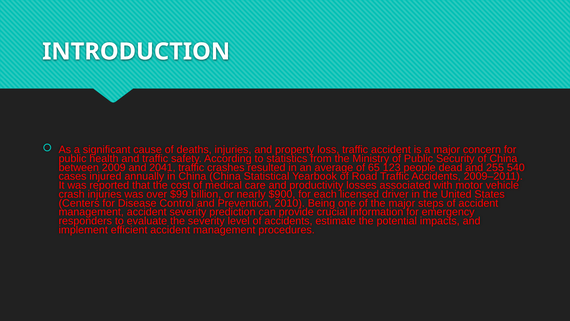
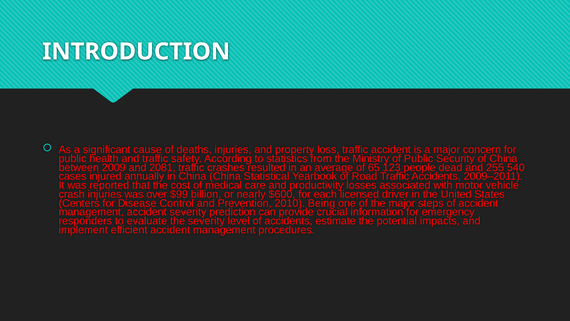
2041: 2041 -> 2081
$900: $900 -> $600
